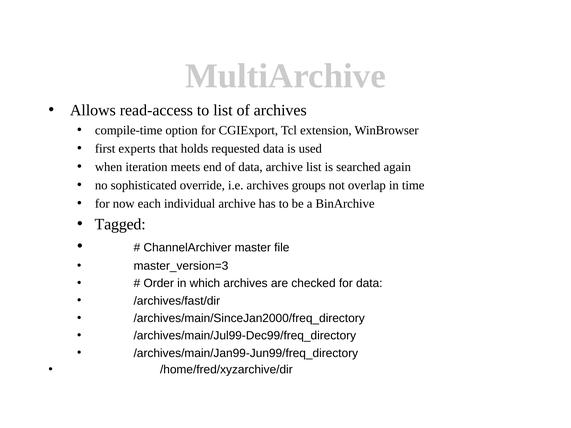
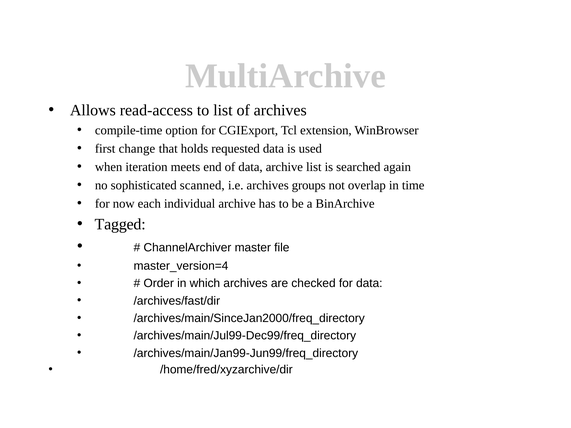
experts: experts -> change
override: override -> scanned
master_version=3: master_version=3 -> master_version=4
